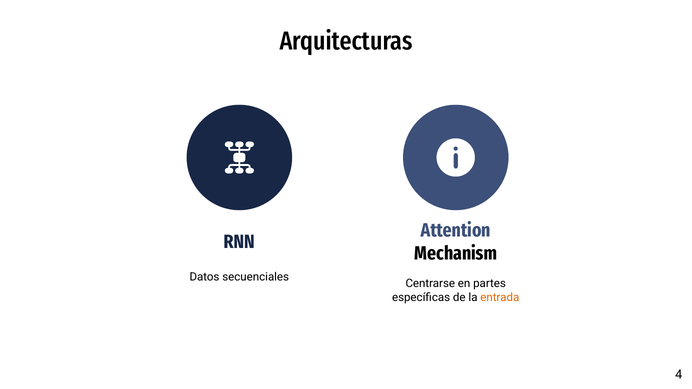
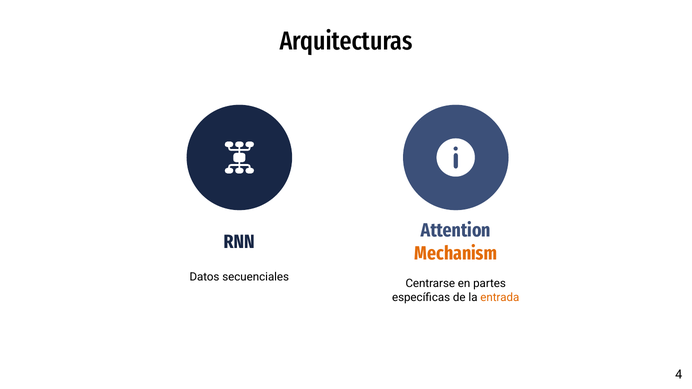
Mechanism colour: black -> orange
